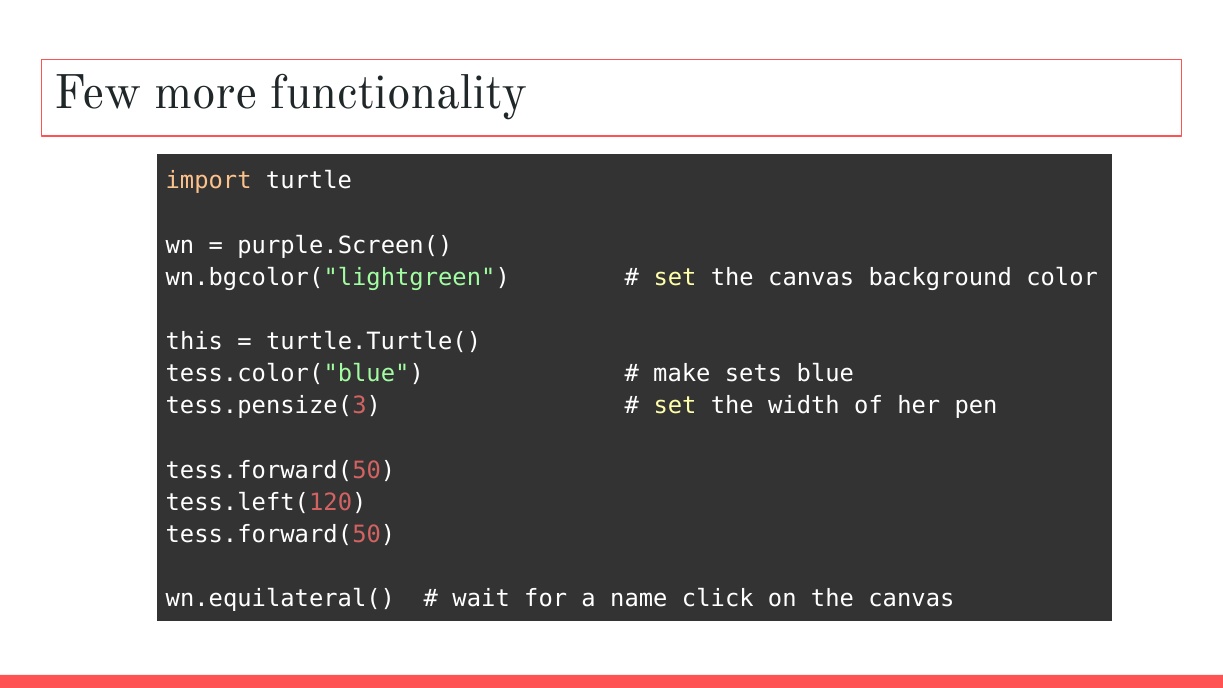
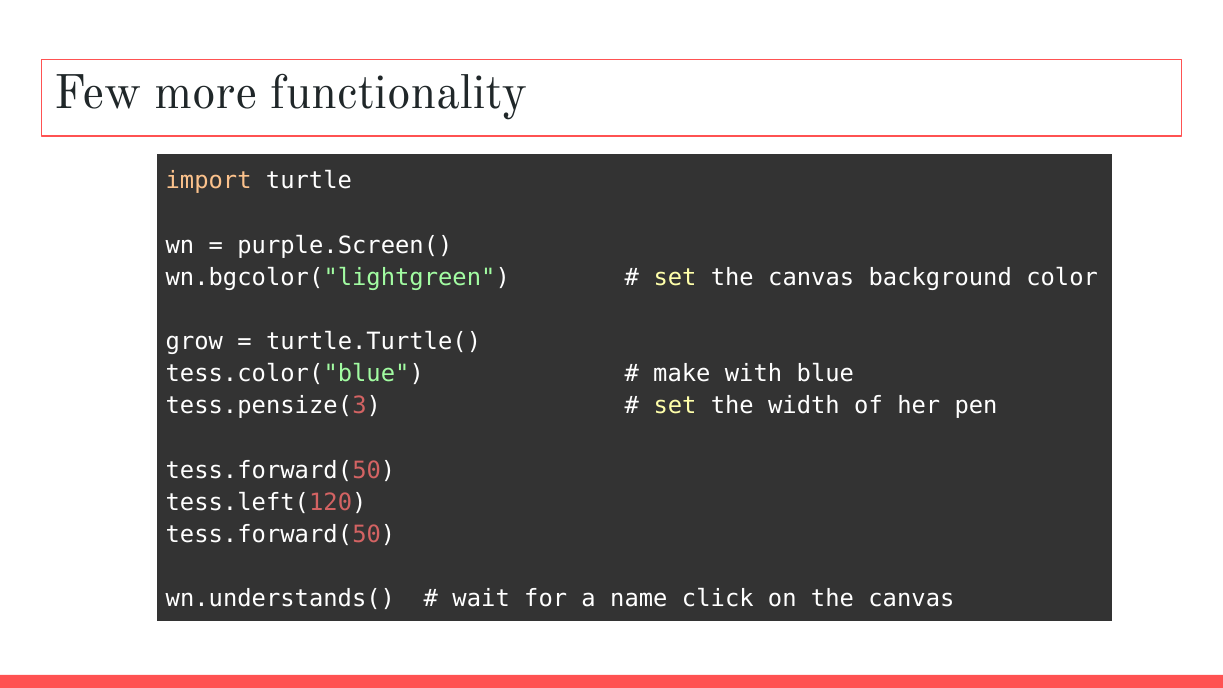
this: this -> grow
sets: sets -> with
wn.equilateral(: wn.equilateral( -> wn.understands(
